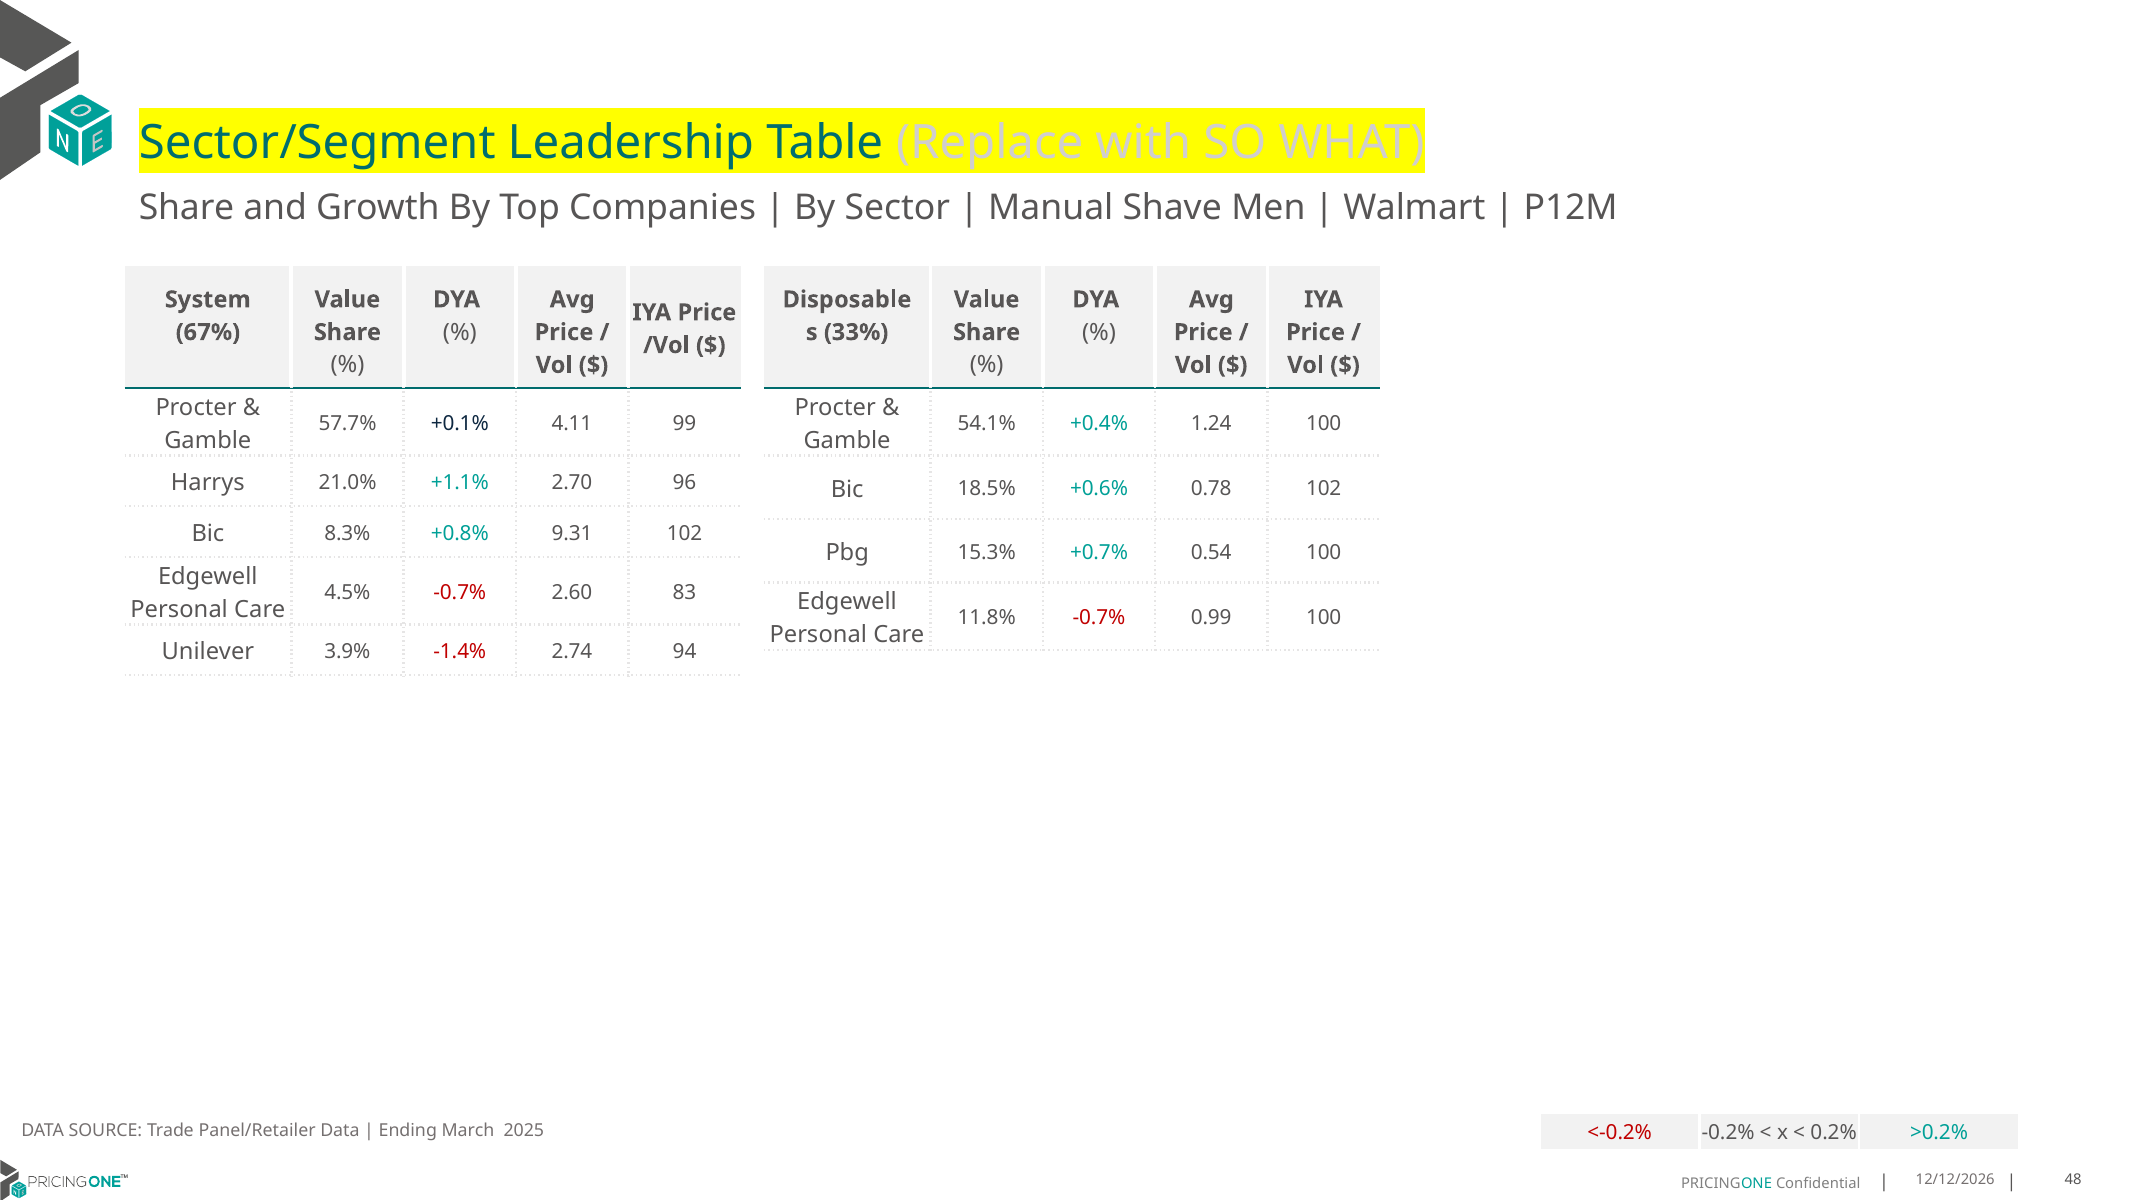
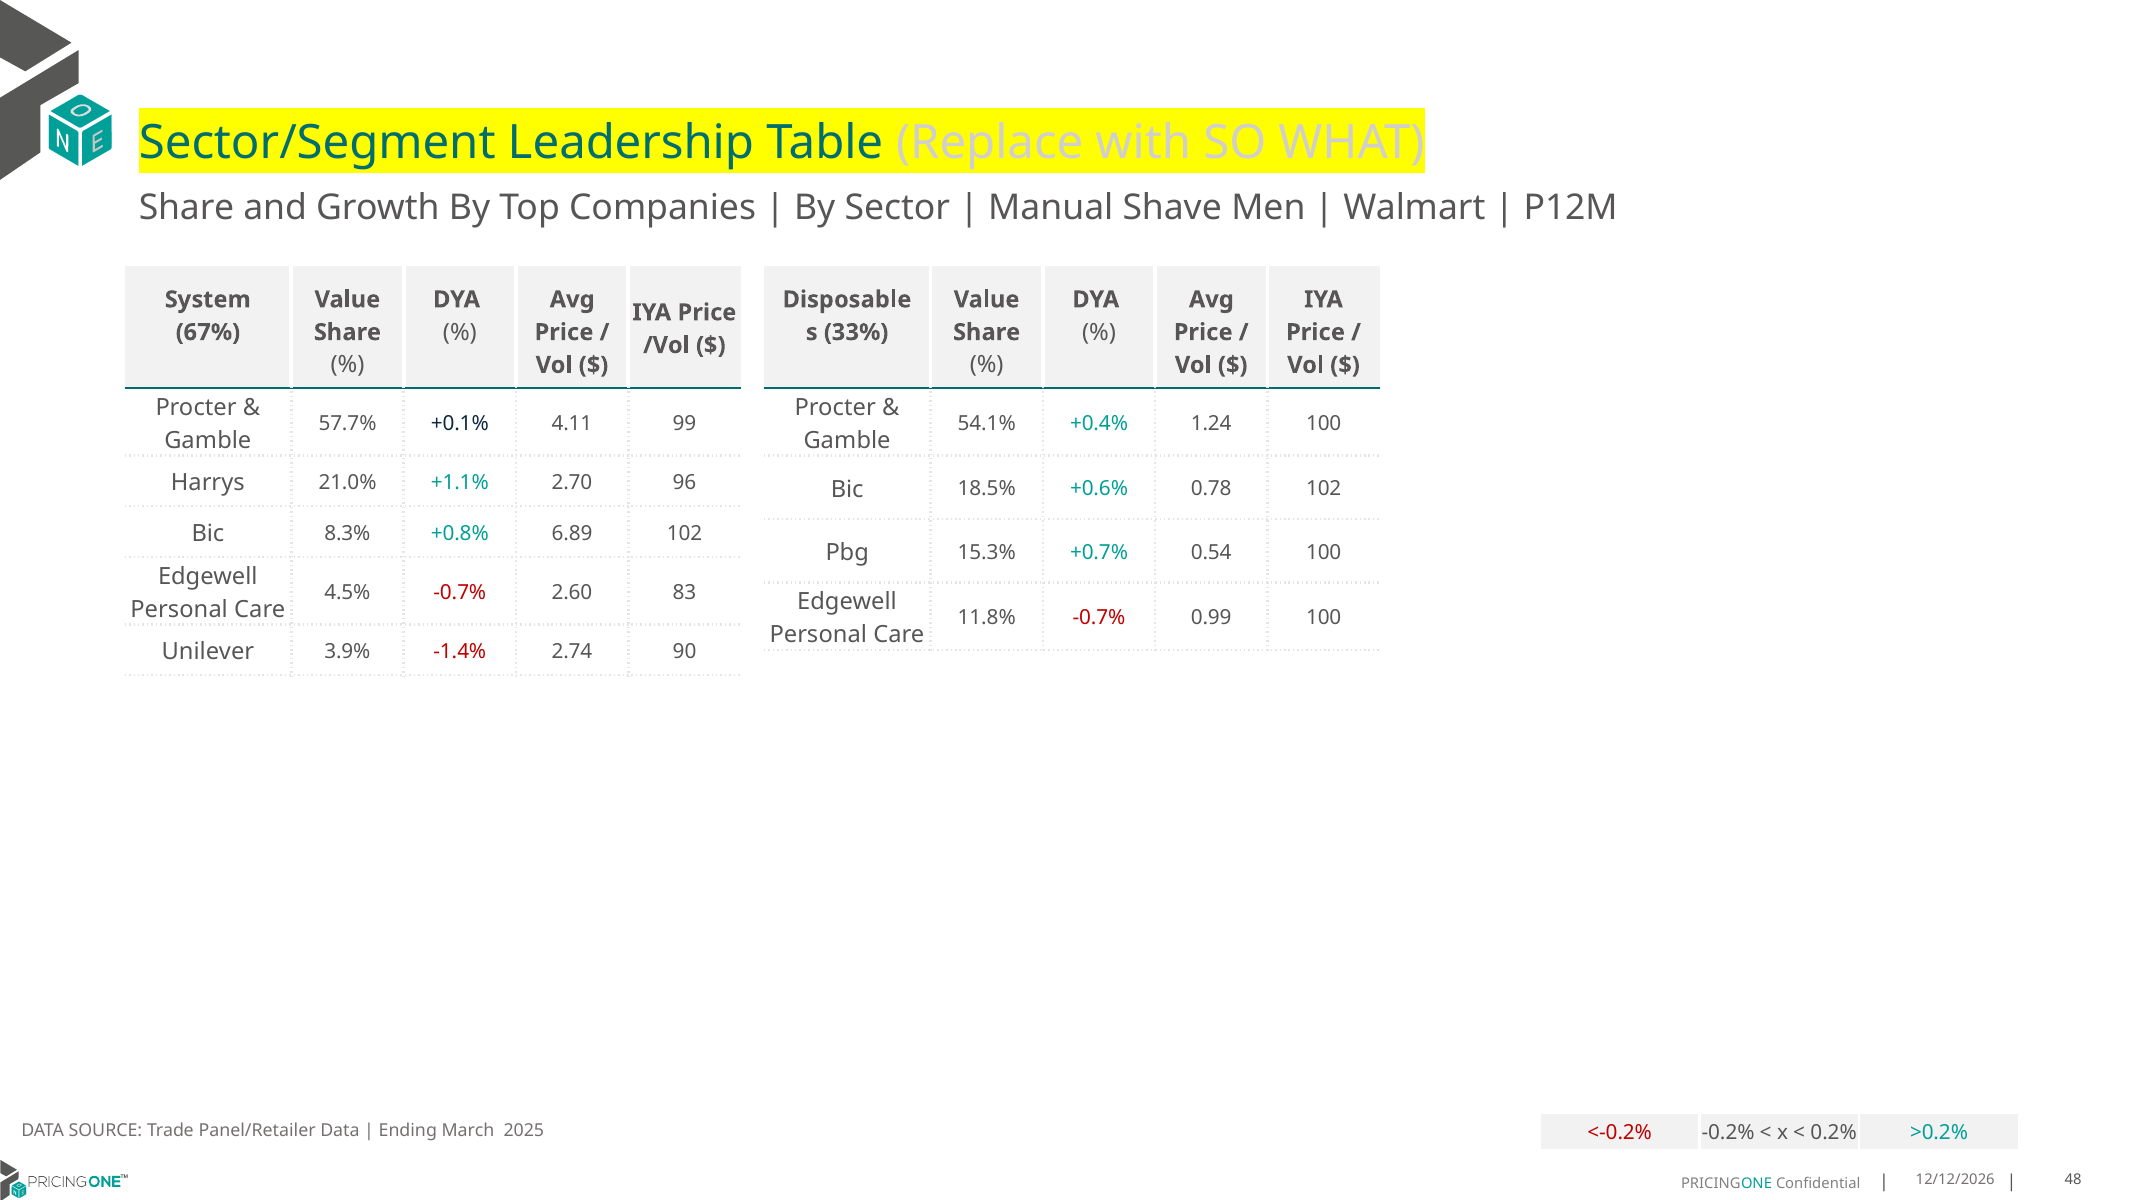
9.31: 9.31 -> 6.89
94: 94 -> 90
